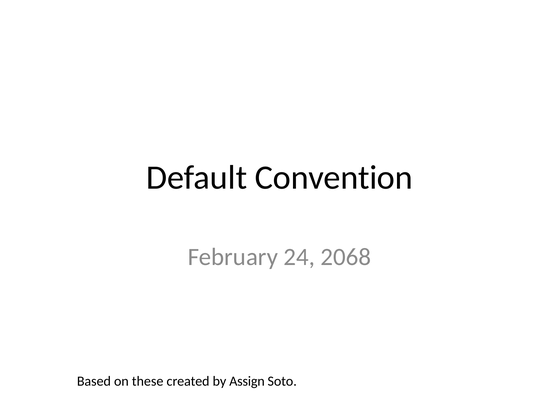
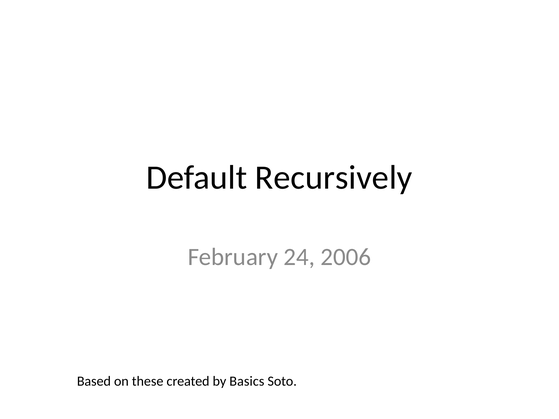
Convention: Convention -> Recursively
2068: 2068 -> 2006
Assign: Assign -> Basics
